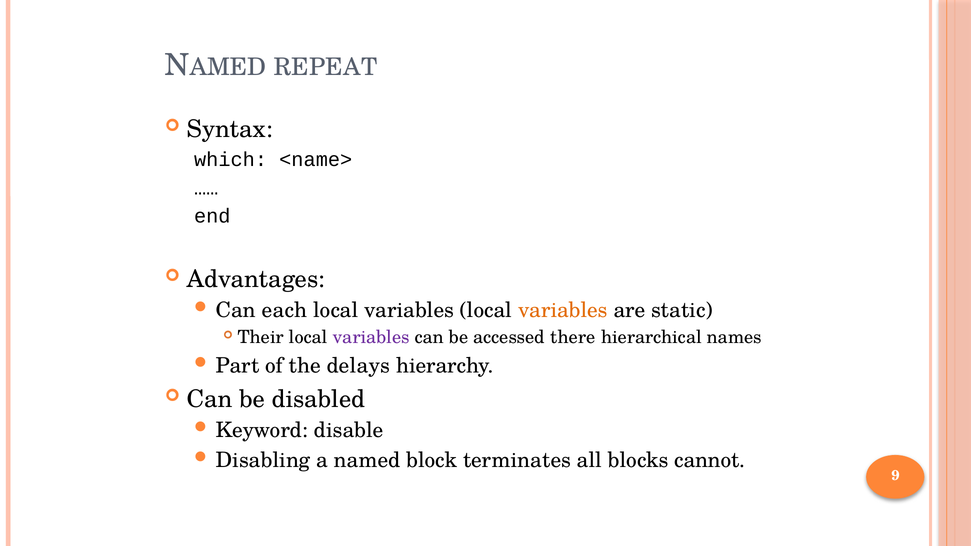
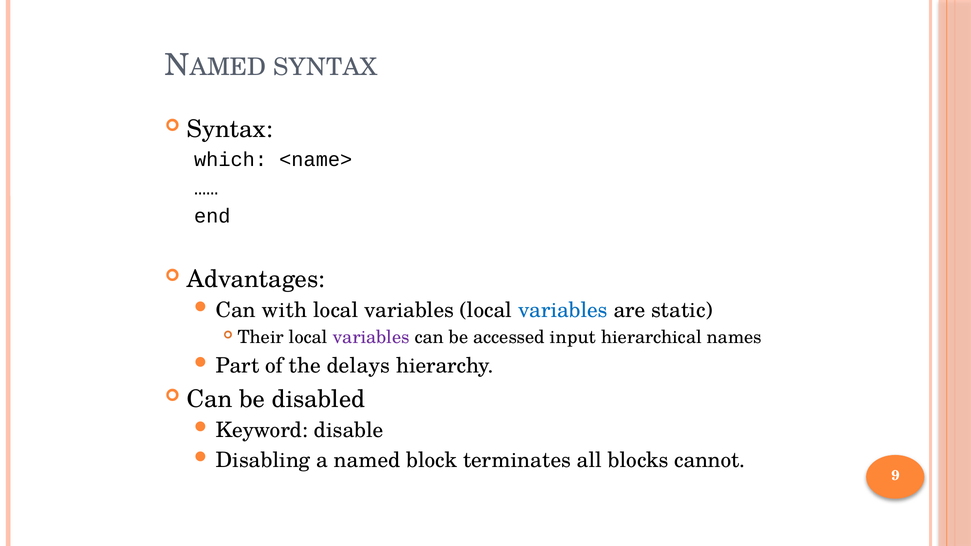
REPEAT at (325, 67): REPEAT -> SYNTAX
each: each -> with
variables at (563, 310) colour: orange -> blue
there: there -> input
